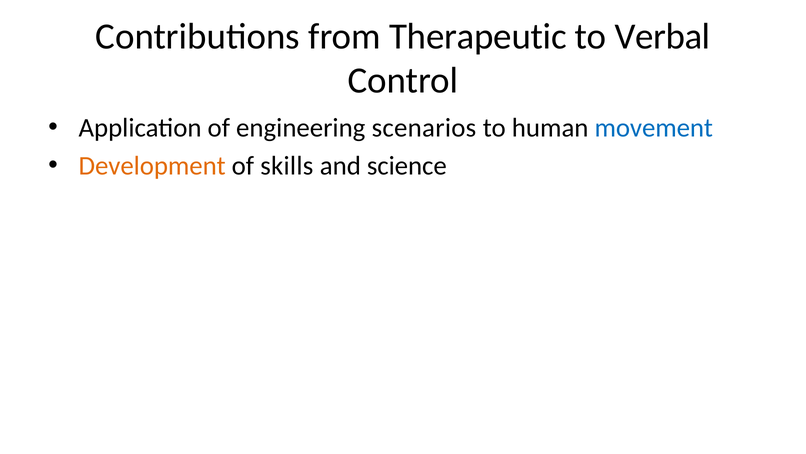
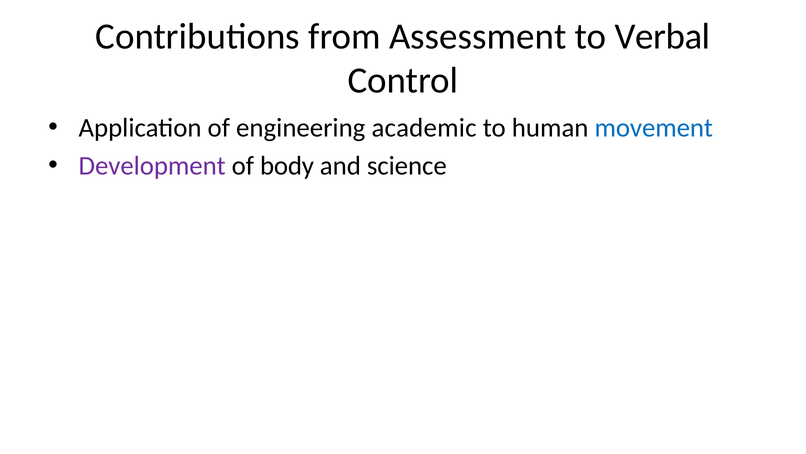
Therapeutic: Therapeutic -> Assessment
scenarios: scenarios -> academic
Development colour: orange -> purple
skills: skills -> body
